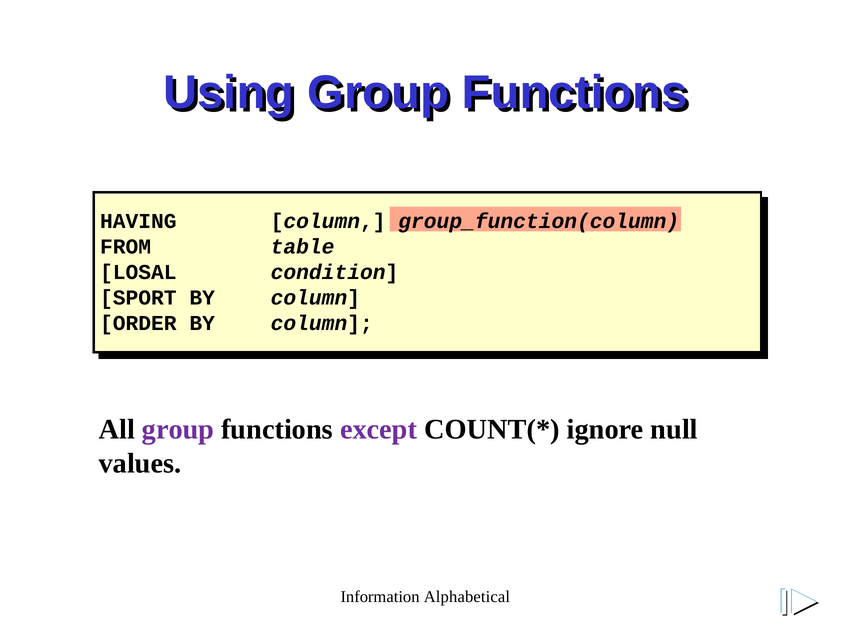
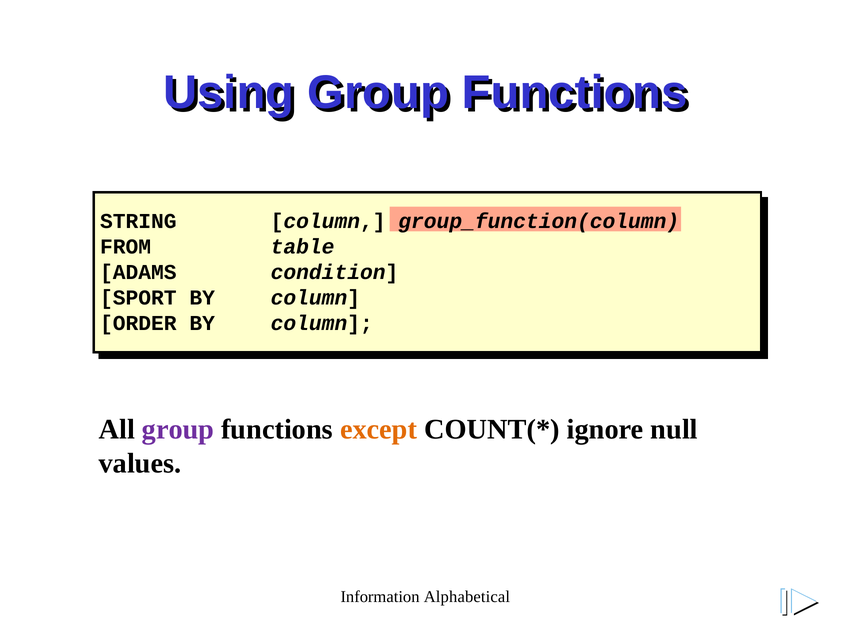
HAVING: HAVING -> STRING
LOSAL: LOSAL -> ADAMS
except colour: purple -> orange
